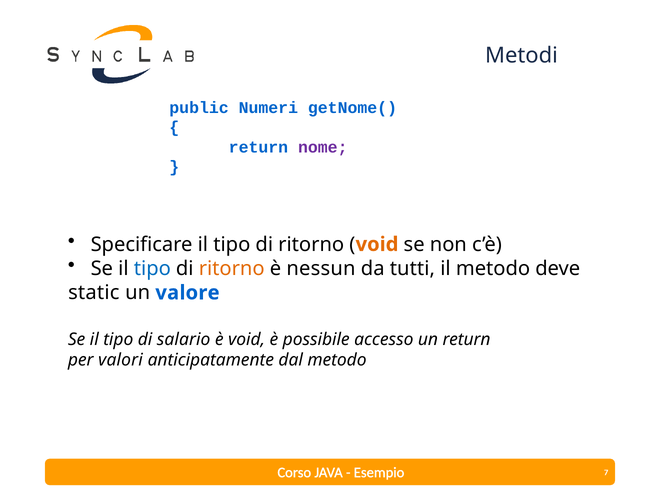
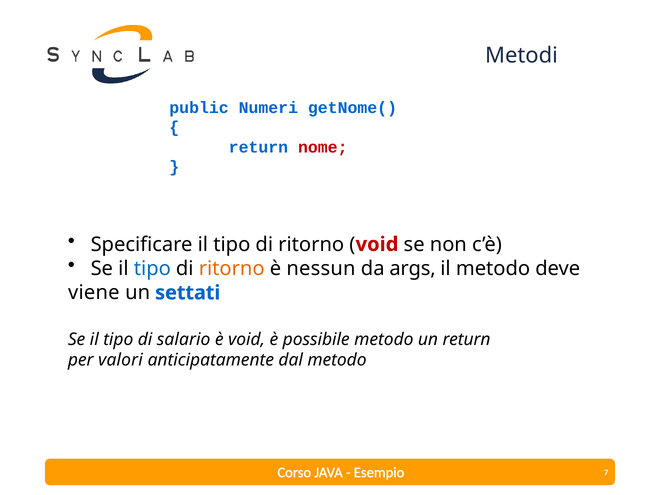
nome colour: purple -> red
void at (377, 244) colour: orange -> red
tutti: tutti -> args
static: static -> viene
valore: valore -> settati
possibile accesso: accesso -> metodo
